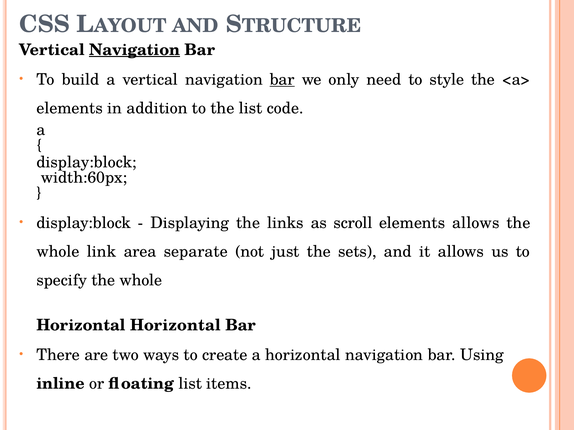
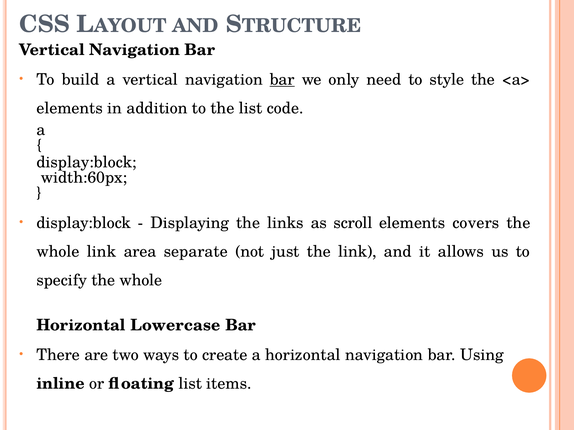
Navigation at (135, 50) underline: present -> none
elements allows: allows -> covers
the sets: sets -> link
Horizontal Horizontal: Horizontal -> Lowercase
